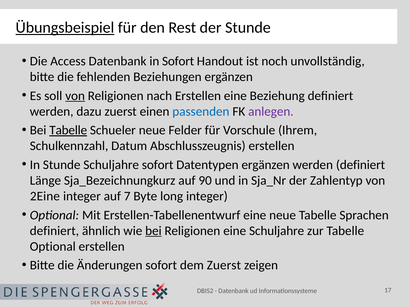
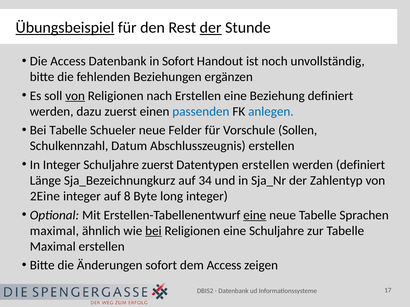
der at (211, 28) underline: none -> present
anlegen colour: purple -> blue
Tabelle at (68, 130) underline: present -> none
Ihrem: Ihrem -> Sollen
In Stunde: Stunde -> Integer
Schuljahre sofort: sofort -> zuerst
Datentypen ergänzen: ergänzen -> erstellen
90: 90 -> 34
7: 7 -> 8
eine at (255, 215) underline: none -> present
definiert at (54, 231): definiert -> maximal
Optional at (53, 247): Optional -> Maximal
dem Zuerst: Zuerst -> Access
